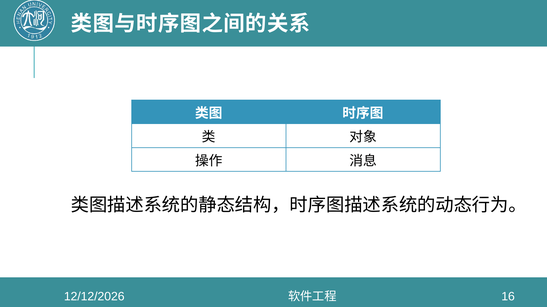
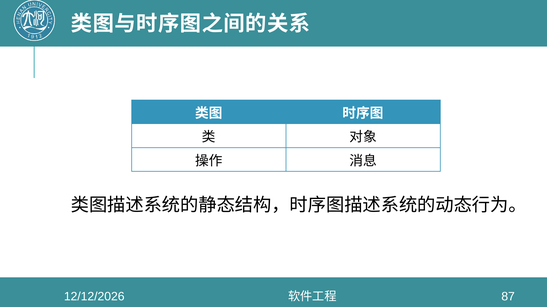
16: 16 -> 87
